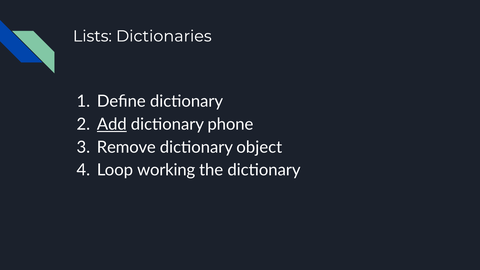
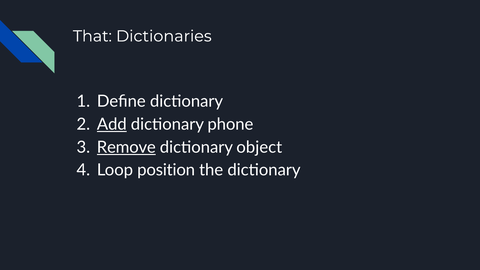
Lists: Lists -> That
Remove underline: none -> present
working: working -> position
